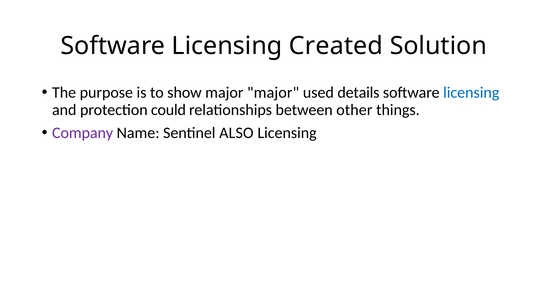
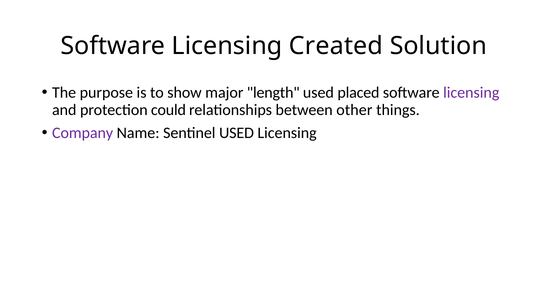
major major: major -> length
details: details -> placed
licensing at (471, 93) colour: blue -> purple
Sentinel ALSO: ALSO -> USED
